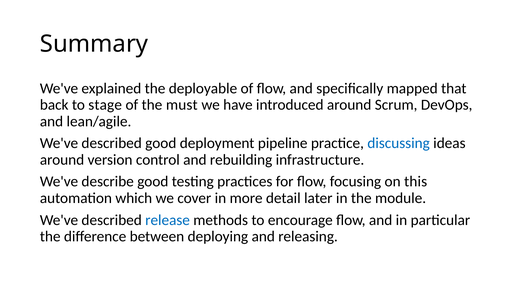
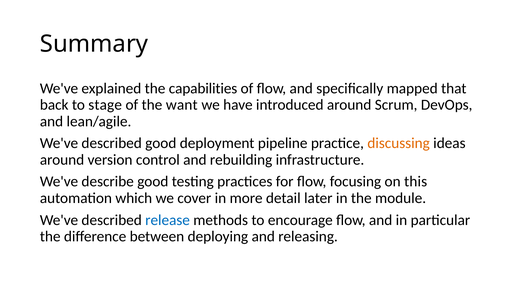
deployable: deployable -> capabilities
must: must -> want
discussing colour: blue -> orange
